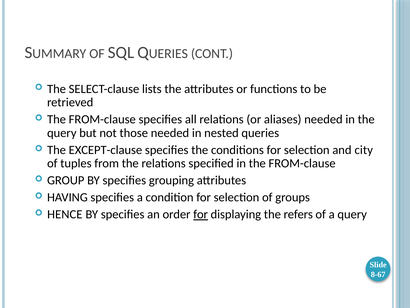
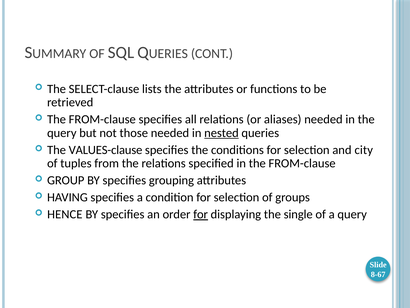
nested underline: none -> present
EXCEPT-clause: EXCEPT-clause -> VALUES-clause
refers: refers -> single
